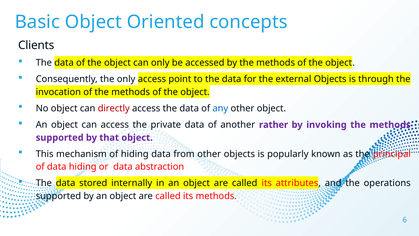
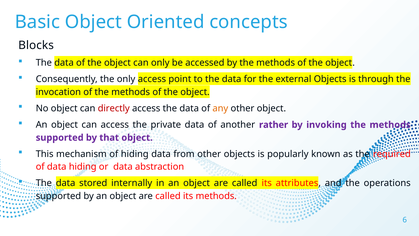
Clients: Clients -> Blocks
any colour: blue -> orange
principal: principal -> required
